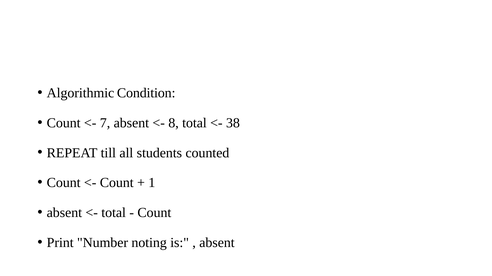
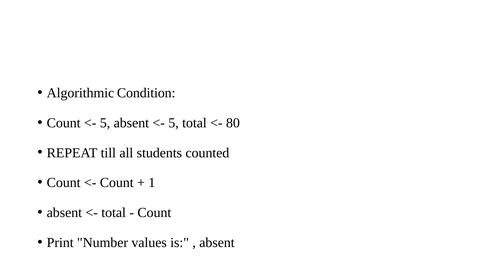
7 at (105, 123): 7 -> 5
8 at (174, 123): 8 -> 5
38: 38 -> 80
noting: noting -> values
